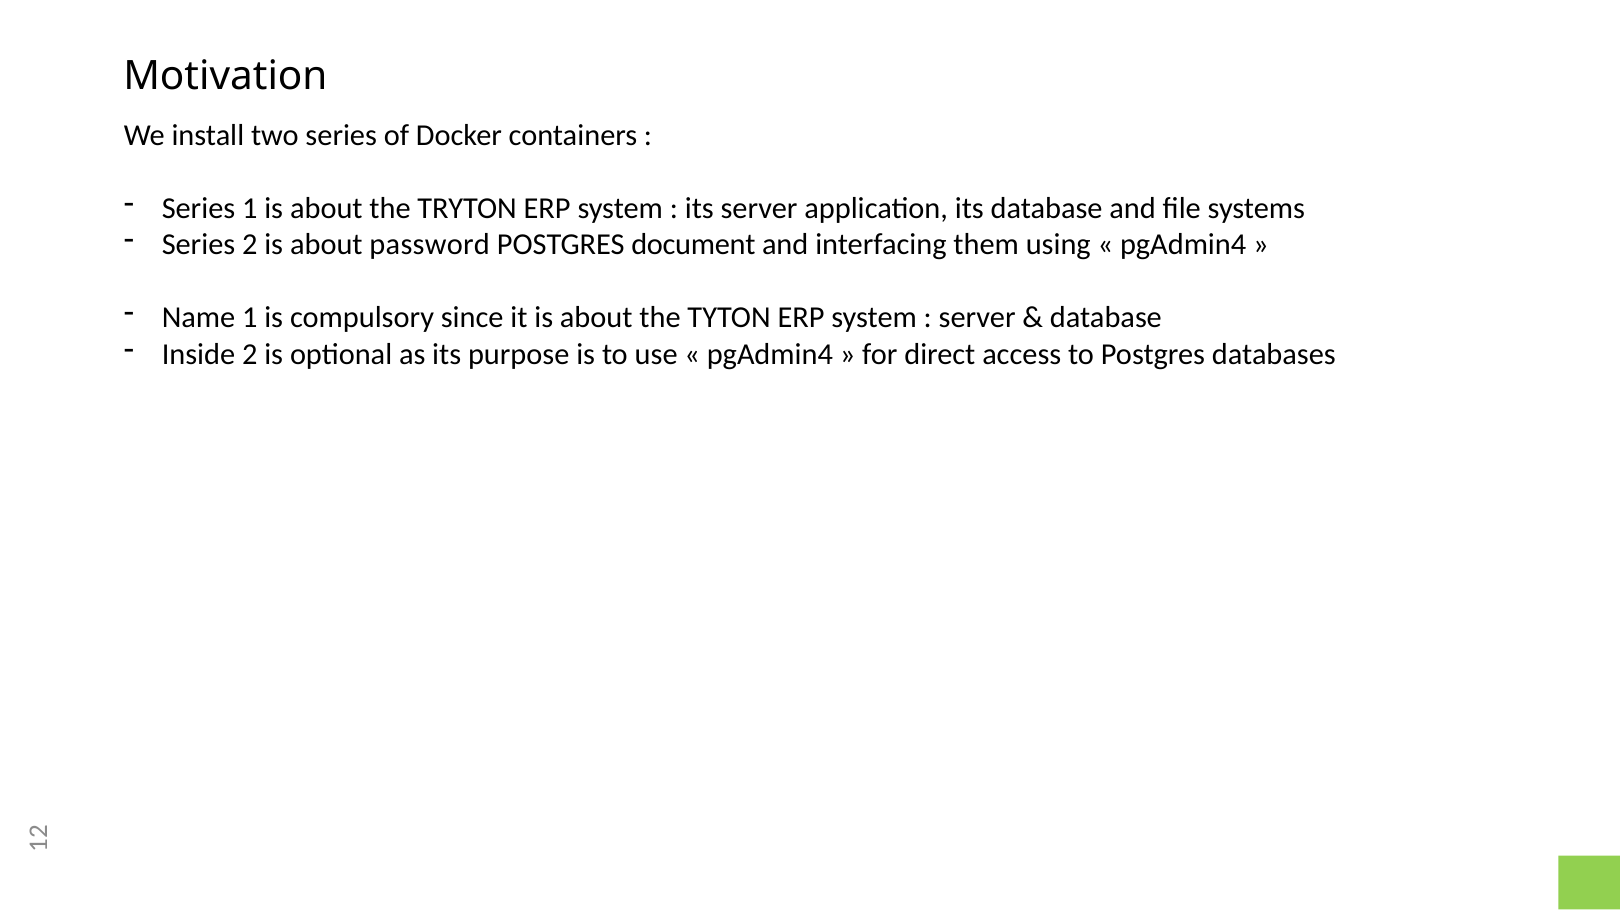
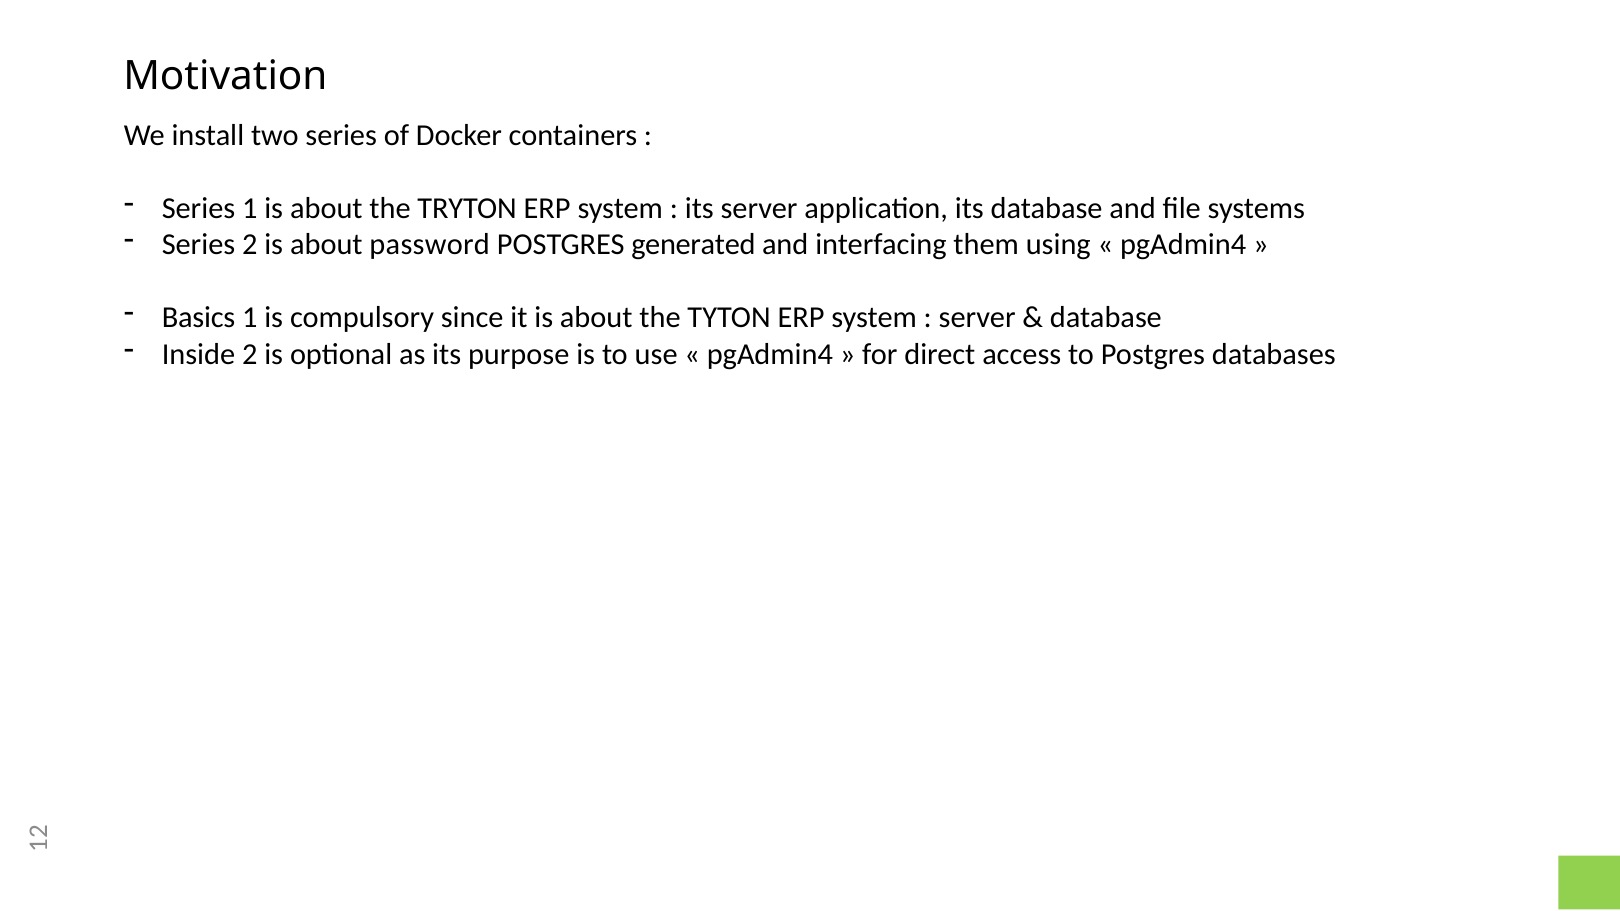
document: document -> generated
Name: Name -> Basics
